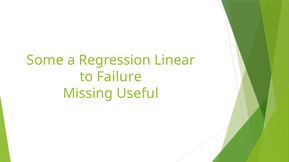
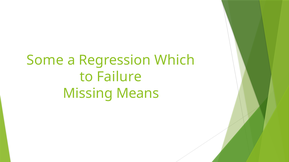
Linear: Linear -> Which
Useful: Useful -> Means
